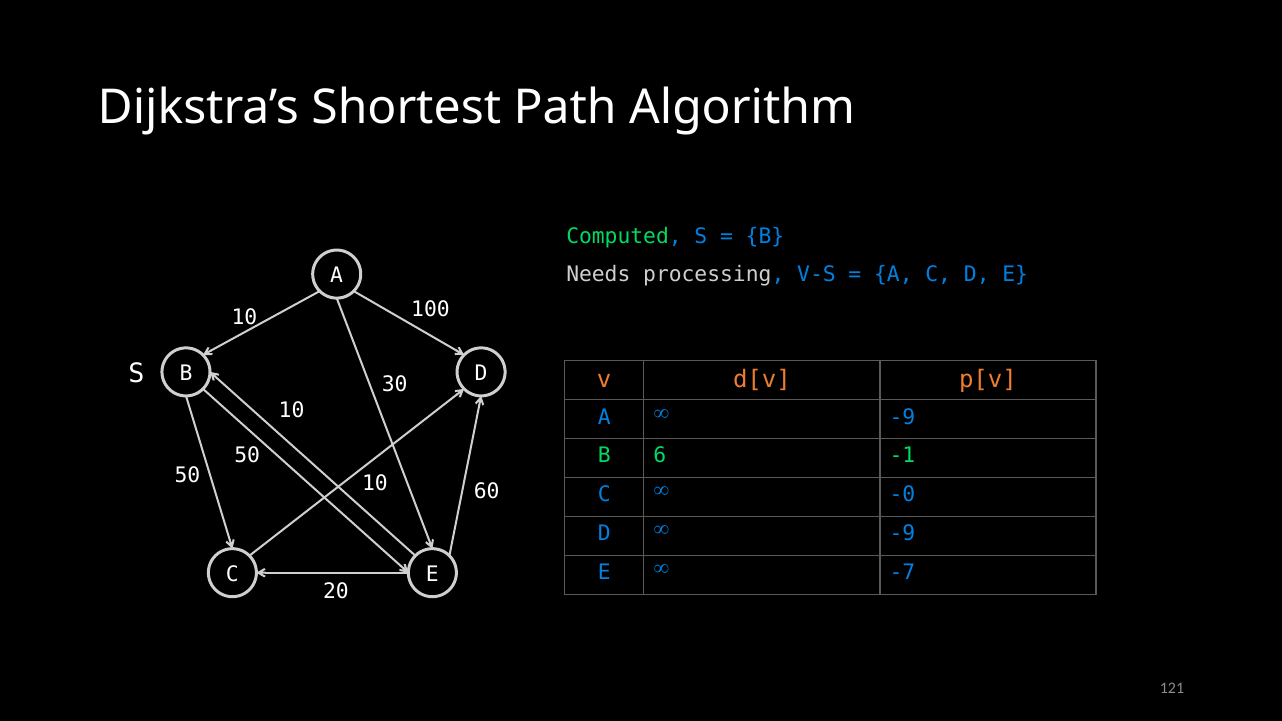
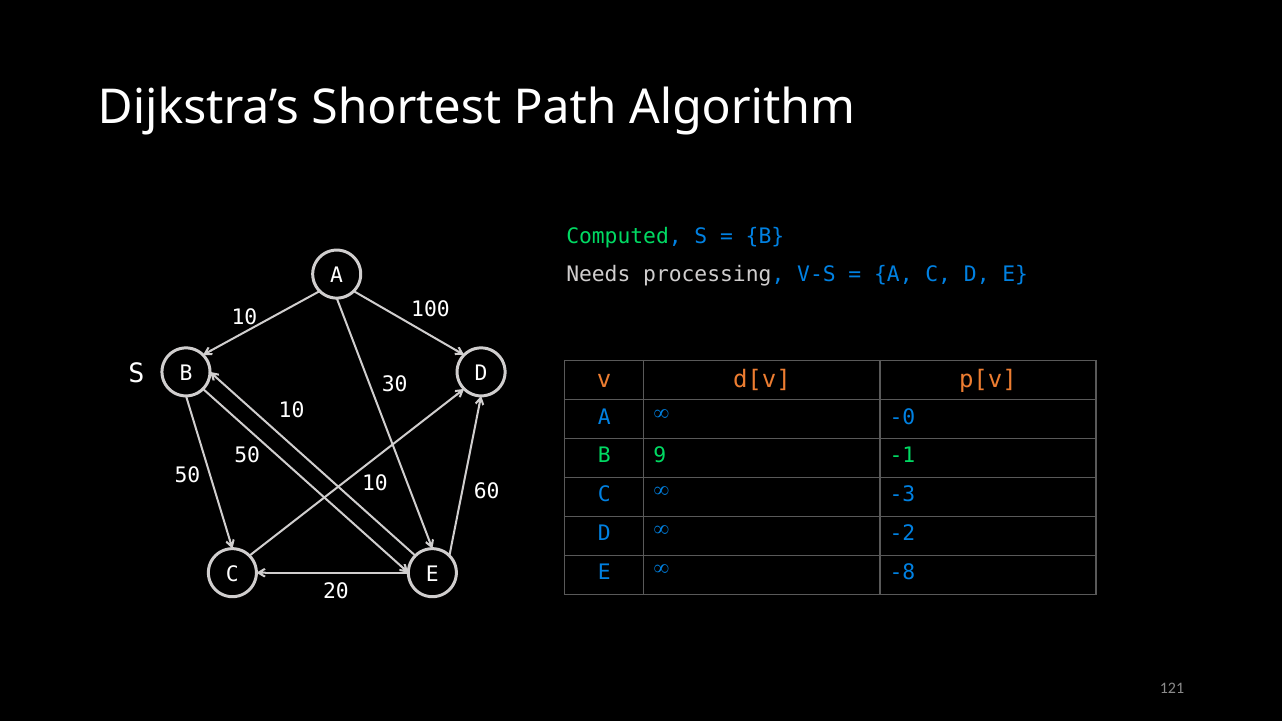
-9 at (902, 417): -9 -> -0
6: 6 -> 9
-0: -0 -> -3
-9 at (902, 534): -9 -> -2
-7: -7 -> -8
